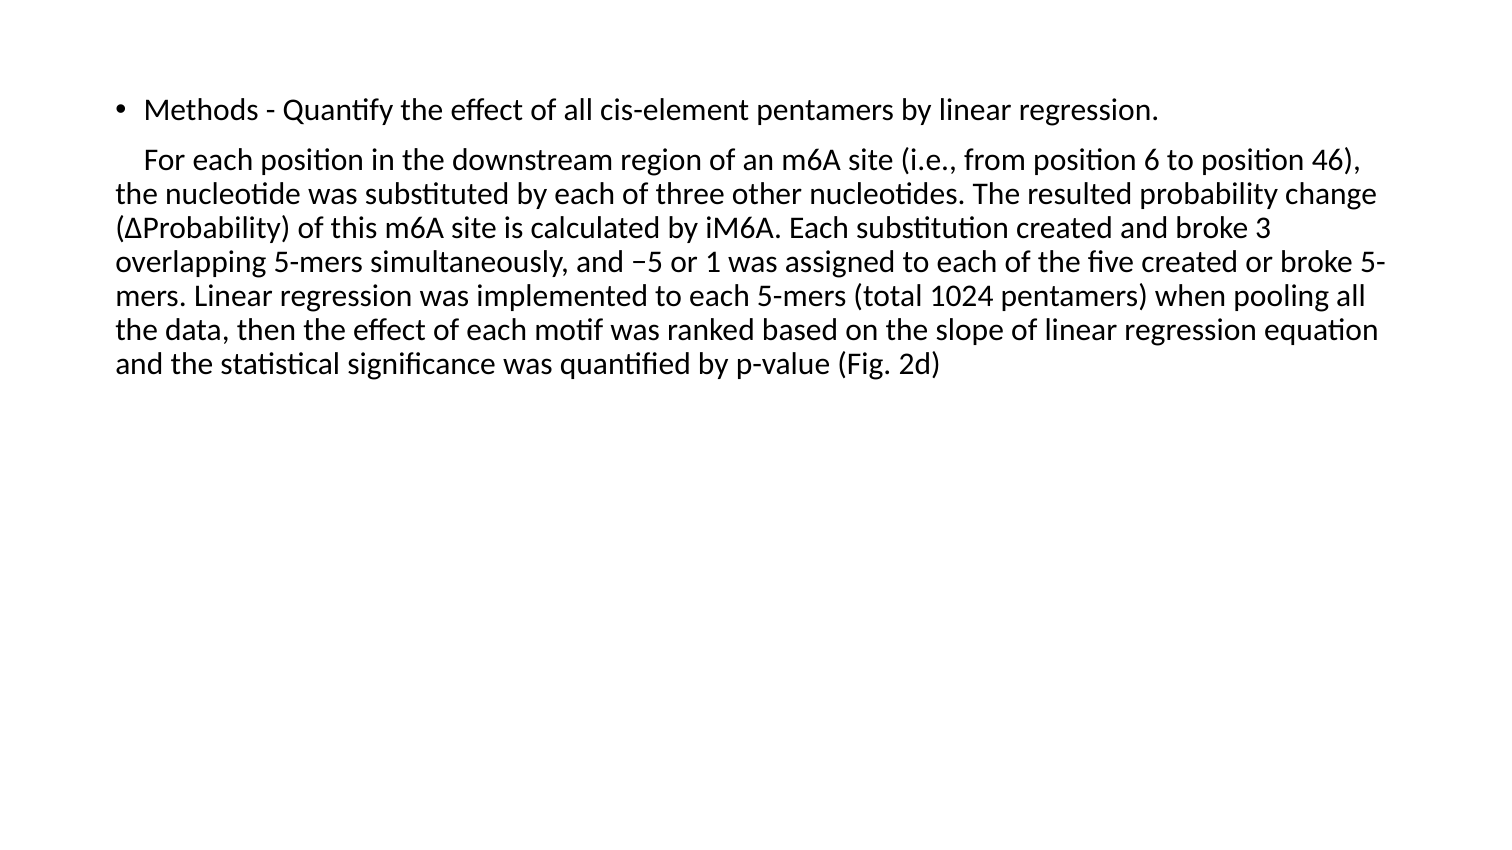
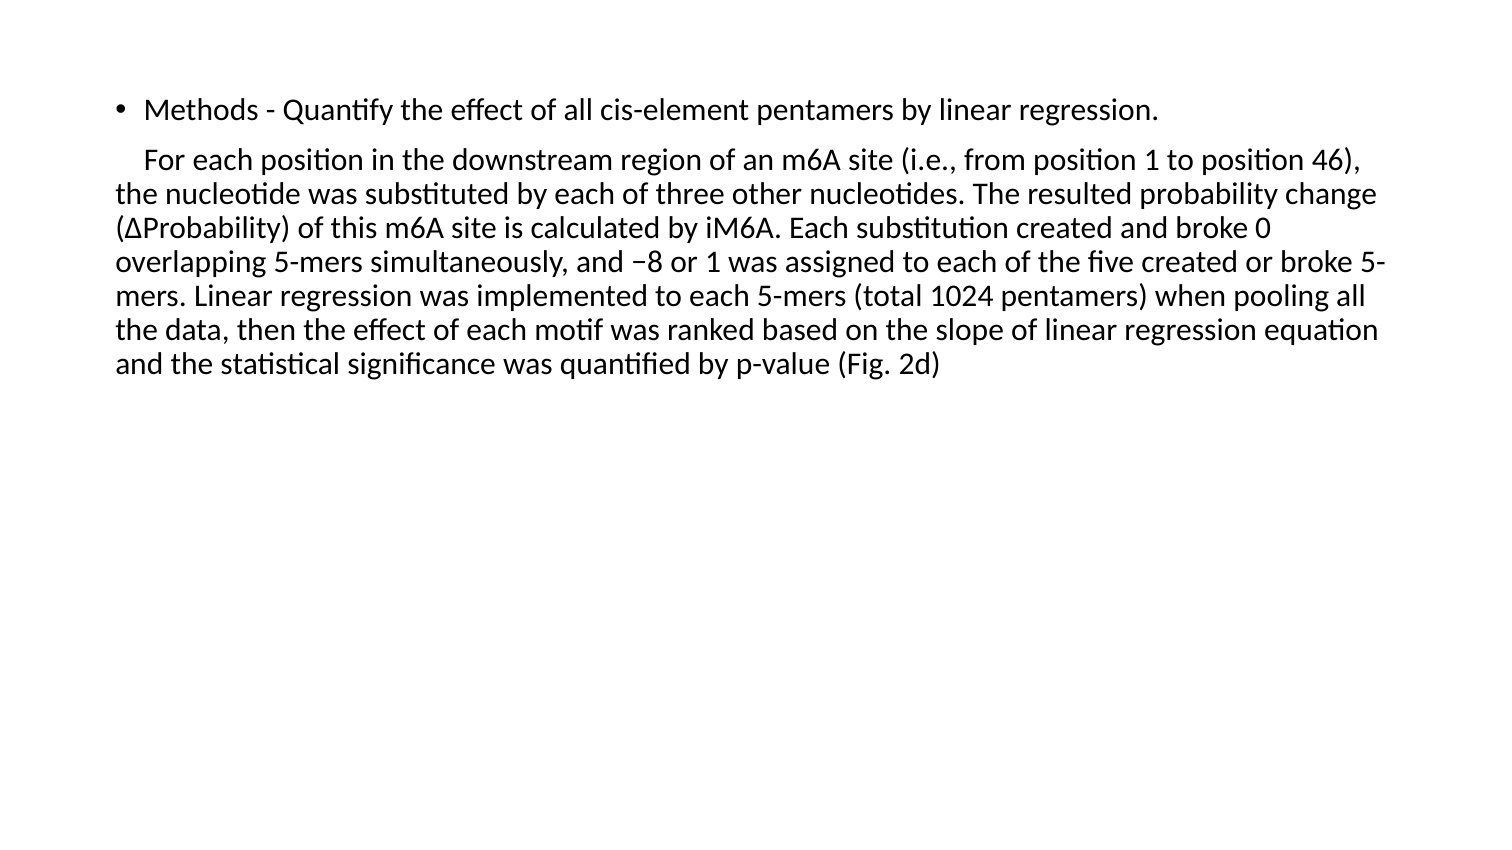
position 6: 6 -> 1
3: 3 -> 0
−5: −5 -> −8
